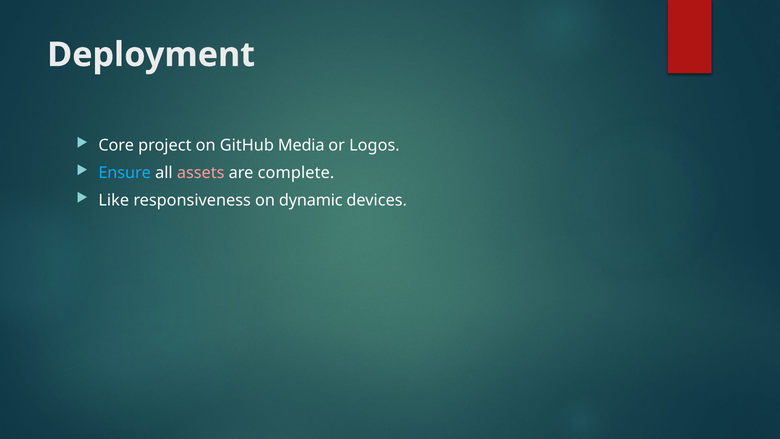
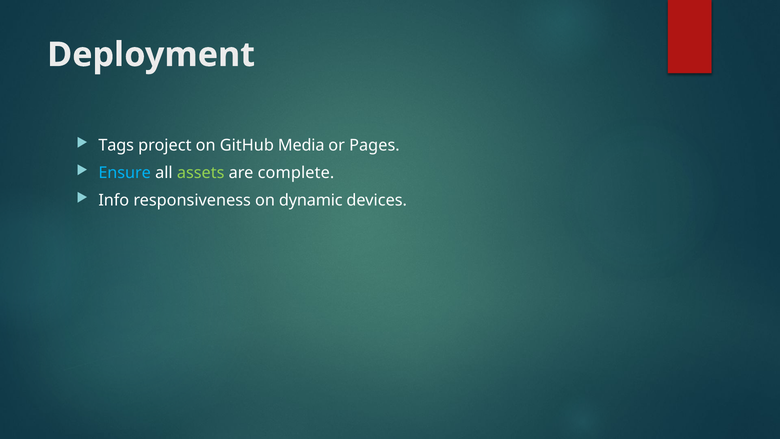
Core: Core -> Tags
Logos: Logos -> Pages
assets colour: pink -> light green
Like: Like -> Info
